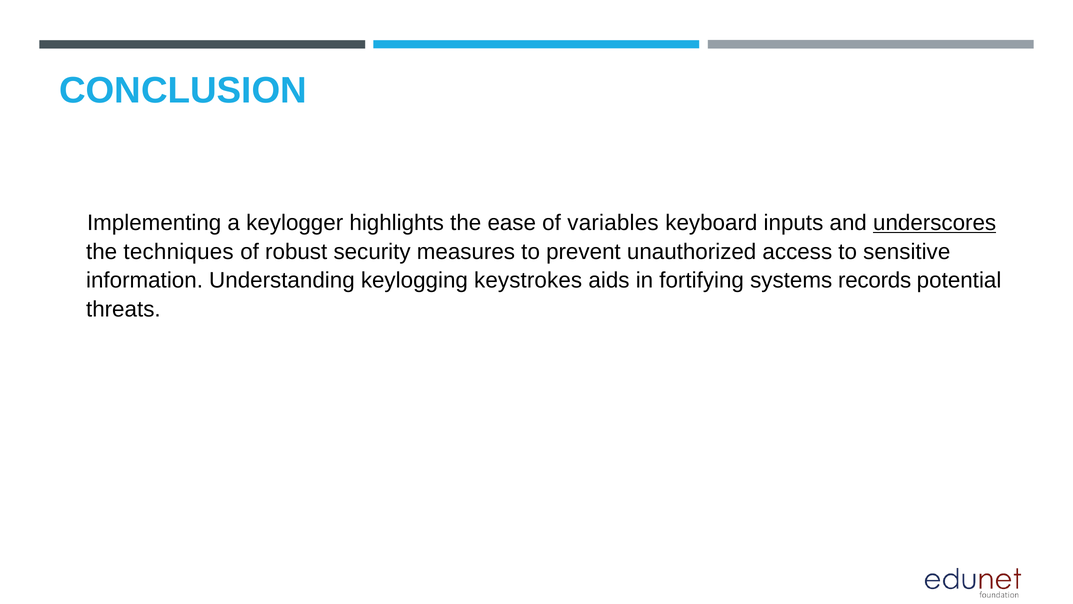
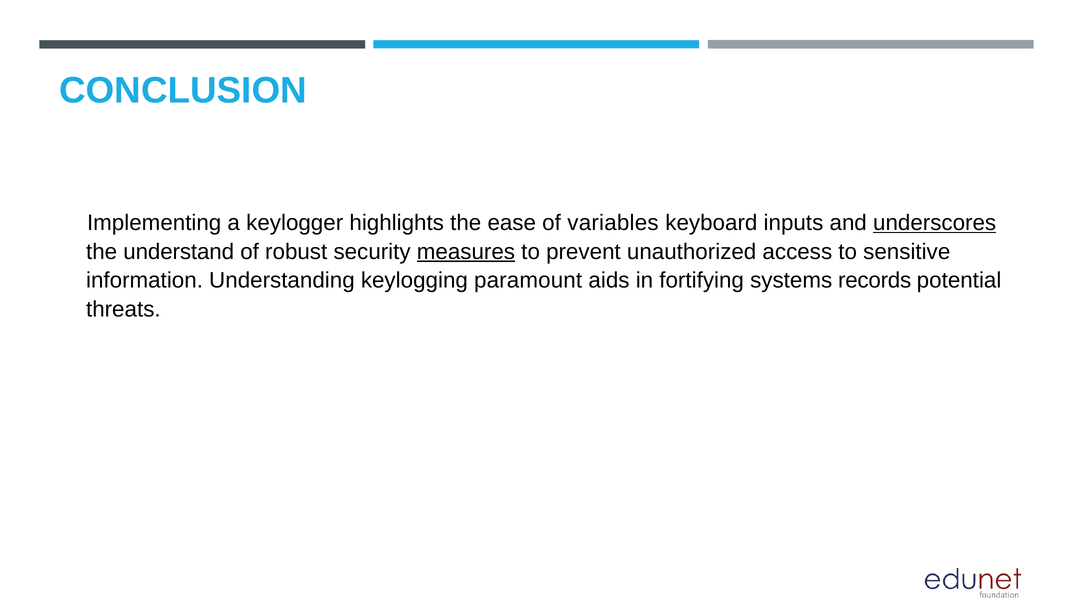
techniques: techniques -> understand
measures underline: none -> present
keystrokes: keystrokes -> paramount
